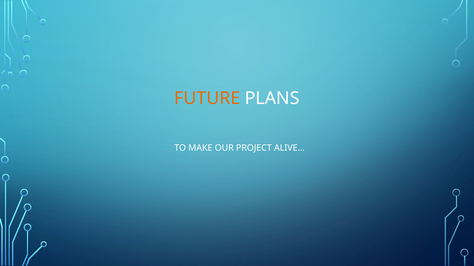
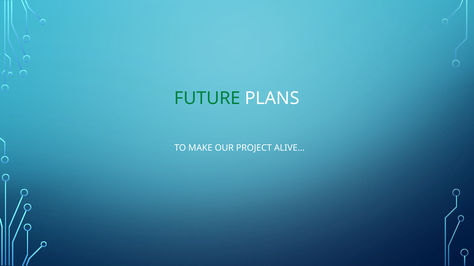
FUTURE colour: orange -> green
